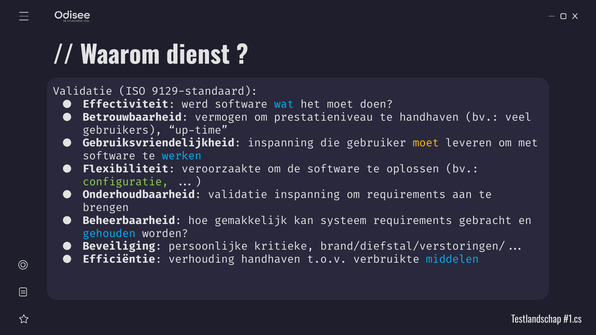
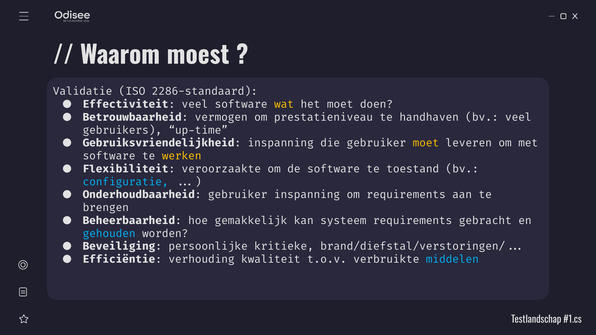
dienst: dienst -> moest
9129-standaard: 9129-standaard -> 2286-standaard
Effectiviteit werd: werd -> veel
wat colour: light blue -> yellow
werken colour: light blue -> yellow
oplossen: oplossen -> toestand
configuratie colour: light green -> light blue
Onderhoudbaarheid validatie: validatie -> gebruiker
verhouding handhaven: handhaven -> kwaliteit
